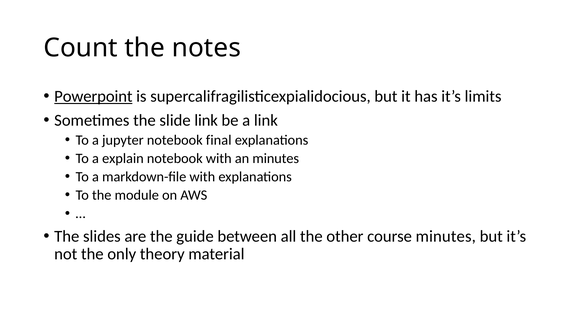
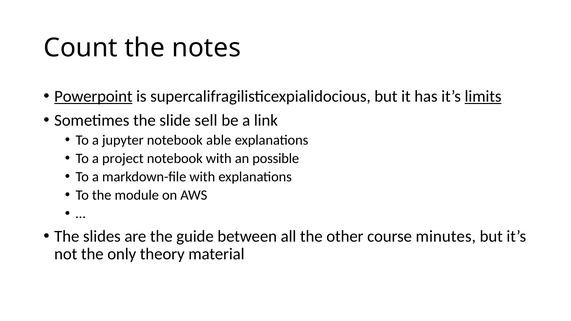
limits underline: none -> present
slide link: link -> sell
final: final -> able
explain: explain -> project
an minutes: minutes -> possible
